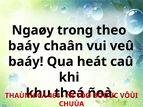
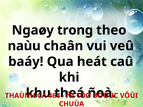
baáy at (24, 46): baáy -> naùu
